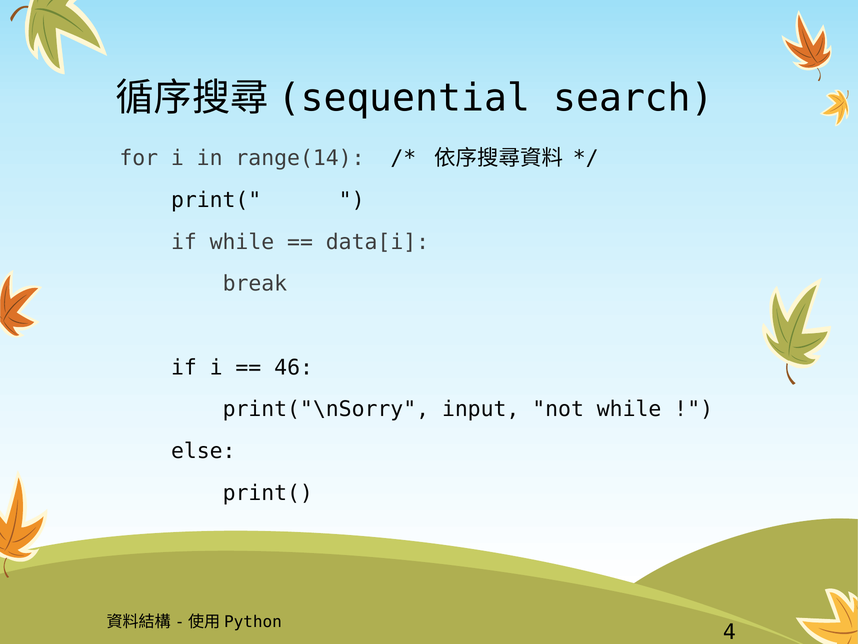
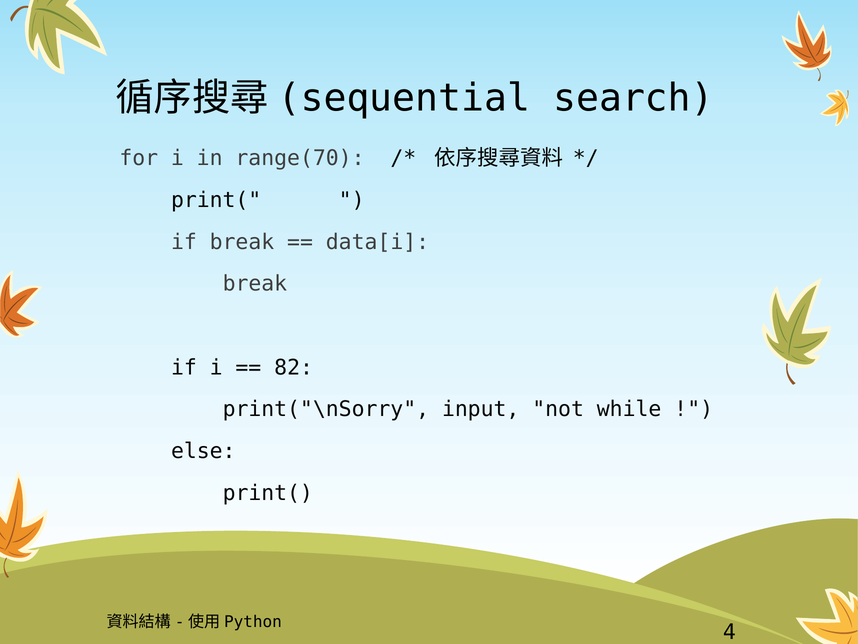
range(14: range(14 -> range(70
if while: while -> break
46: 46 -> 82
